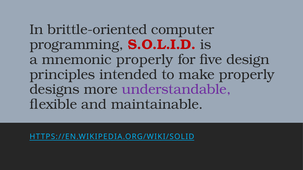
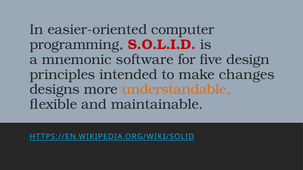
brittle-oriented: brittle-oriented -> easier-oriented
mnemonic properly: properly -> software
make properly: properly -> changes
understandable colour: purple -> orange
